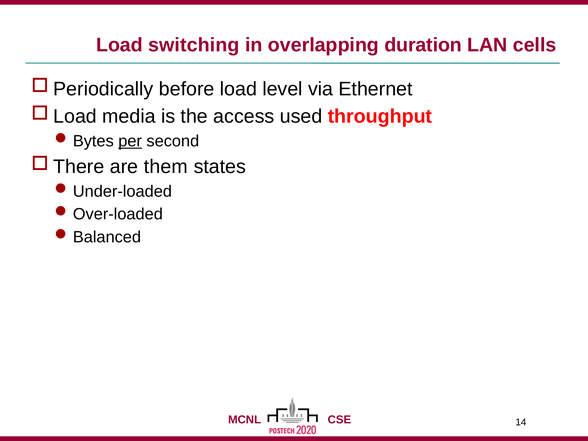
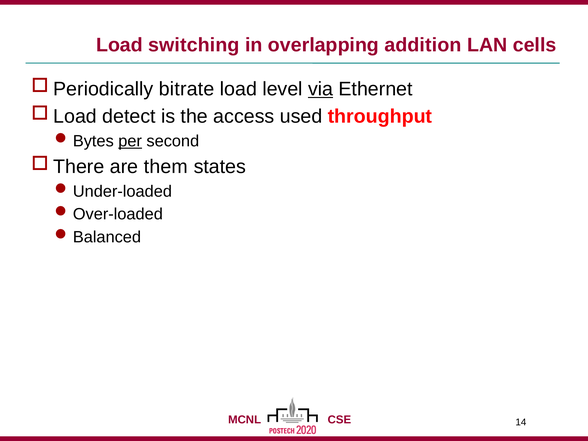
duration: duration -> addition
before: before -> bitrate
via underline: none -> present
media: media -> detect
